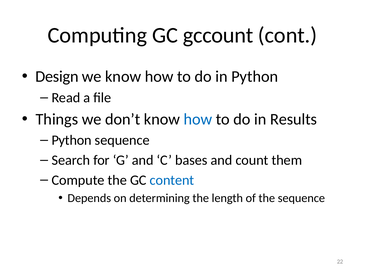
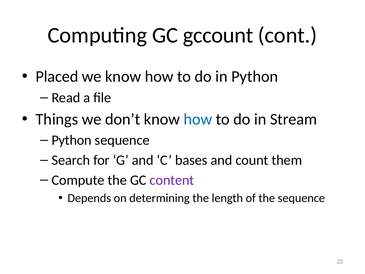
Design: Design -> Placed
Results: Results -> Stream
content colour: blue -> purple
